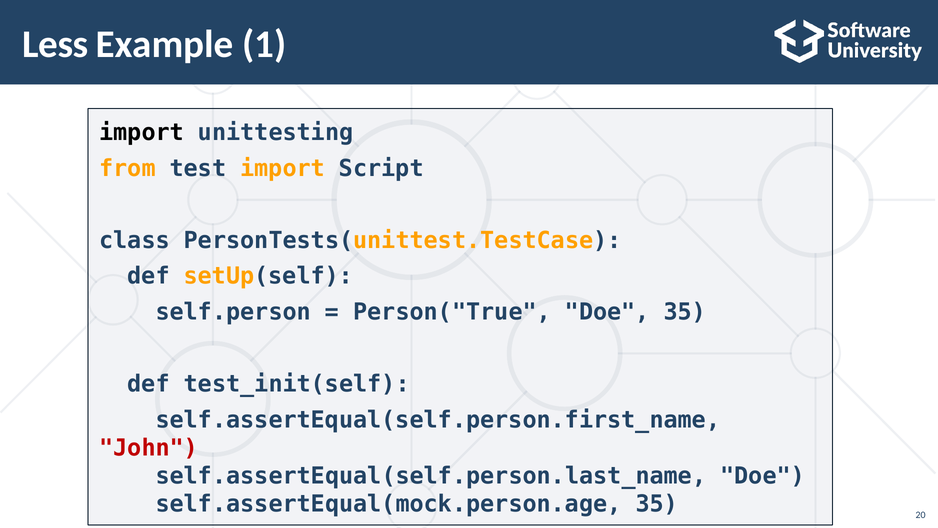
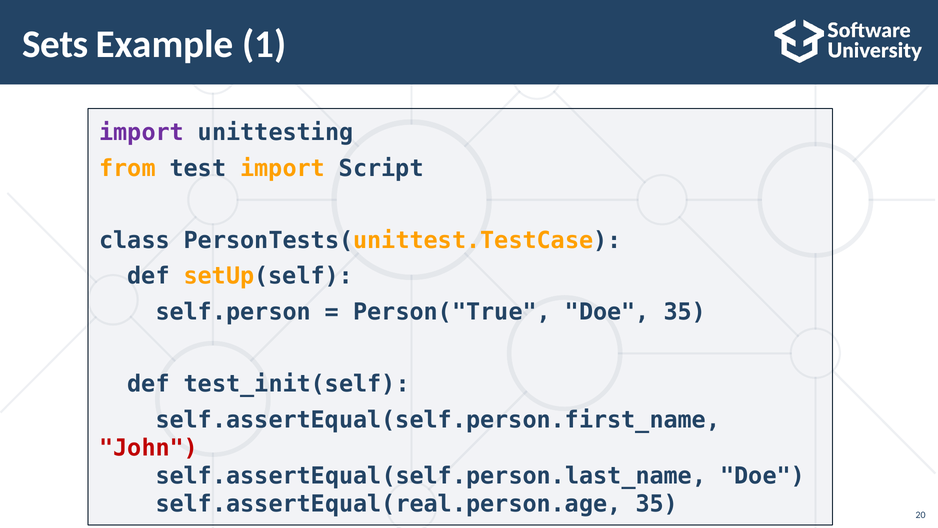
Less: Less -> Sets
import at (142, 132) colour: black -> purple
self.assertEqual(mock.person.age: self.assertEqual(mock.person.age -> self.assertEqual(real.person.age
